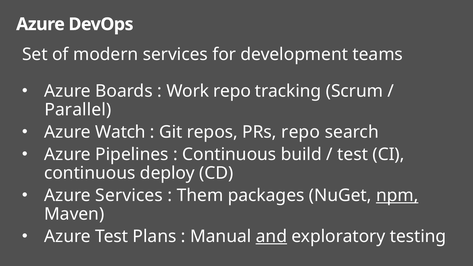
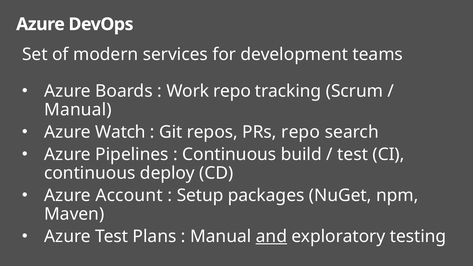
Parallel at (78, 110): Parallel -> Manual
Azure Services: Services -> Account
Them: Them -> Setup
npm underline: present -> none
